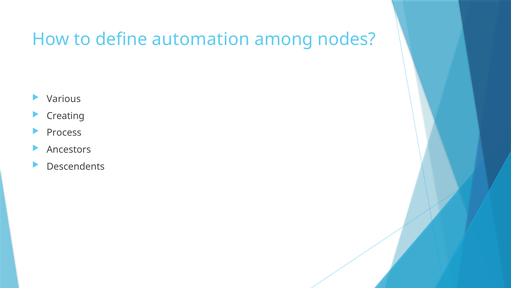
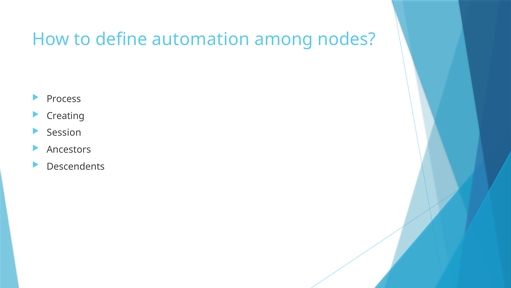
Various: Various -> Process
Process: Process -> Session
